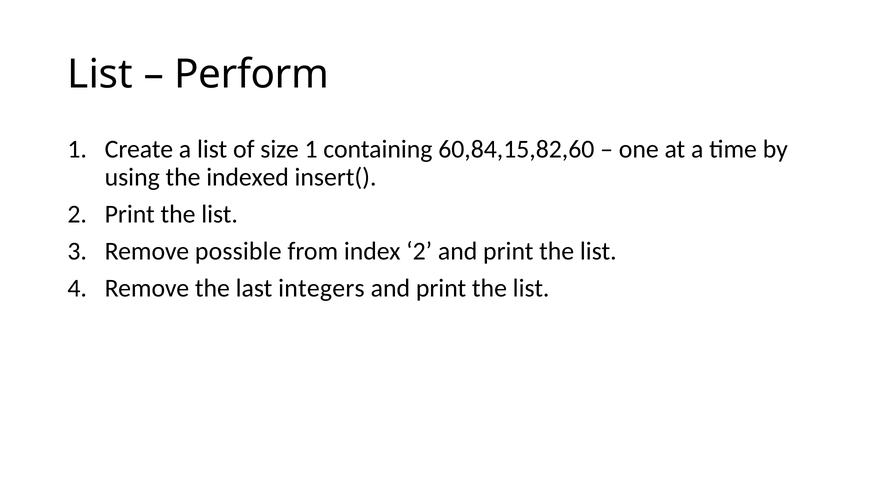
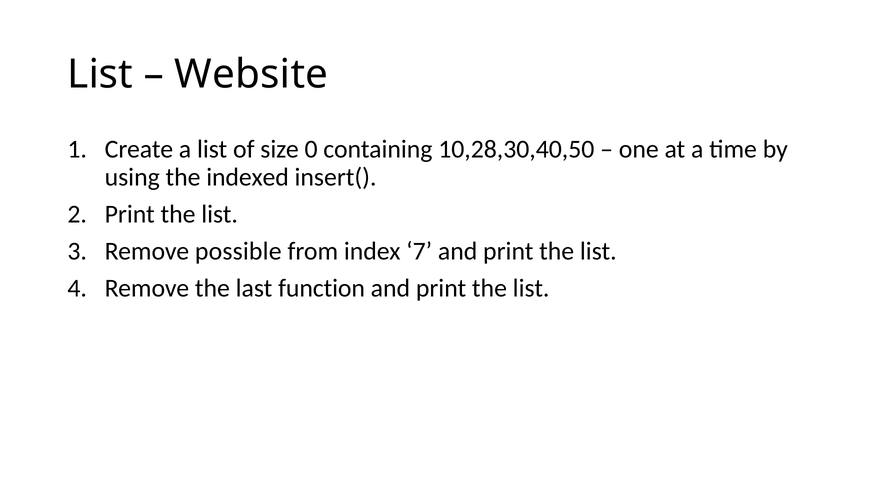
Perform: Perform -> Website
size 1: 1 -> 0
60,84,15,82,60: 60,84,15,82,60 -> 10,28,30,40,50
index 2: 2 -> 7
integers: integers -> function
